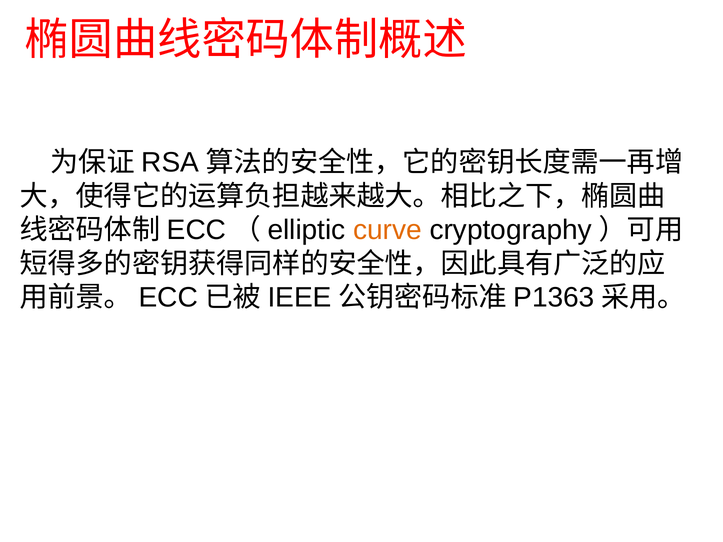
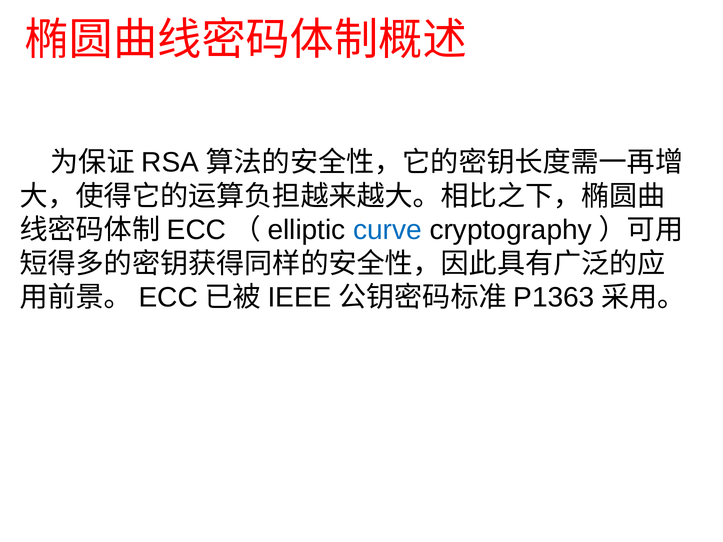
curve colour: orange -> blue
